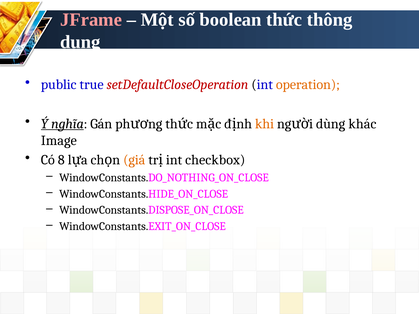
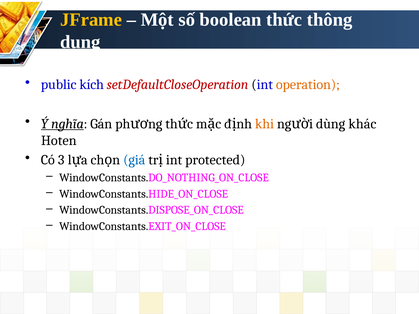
JFrame colour: pink -> yellow
true: true -> kích
Image: Image -> Hoten
8: 8 -> 3
giá colour: orange -> blue
checkbox: checkbox -> protected
